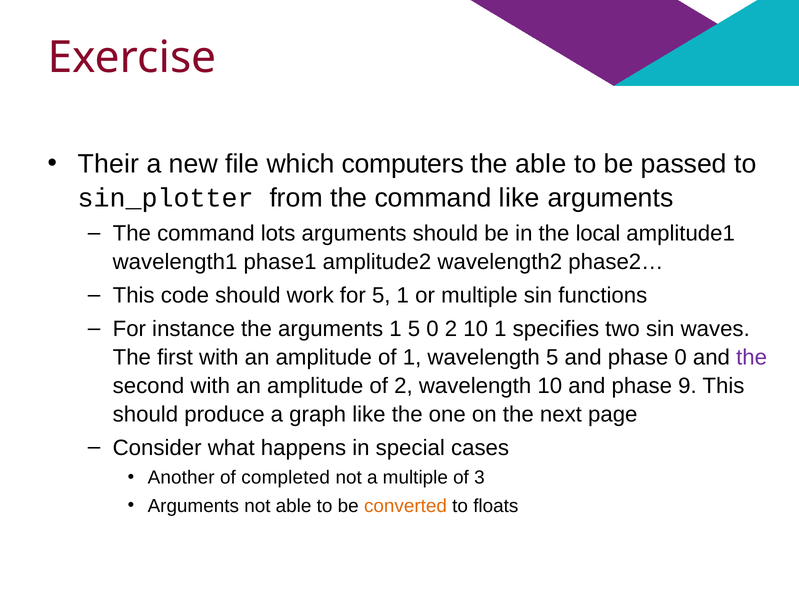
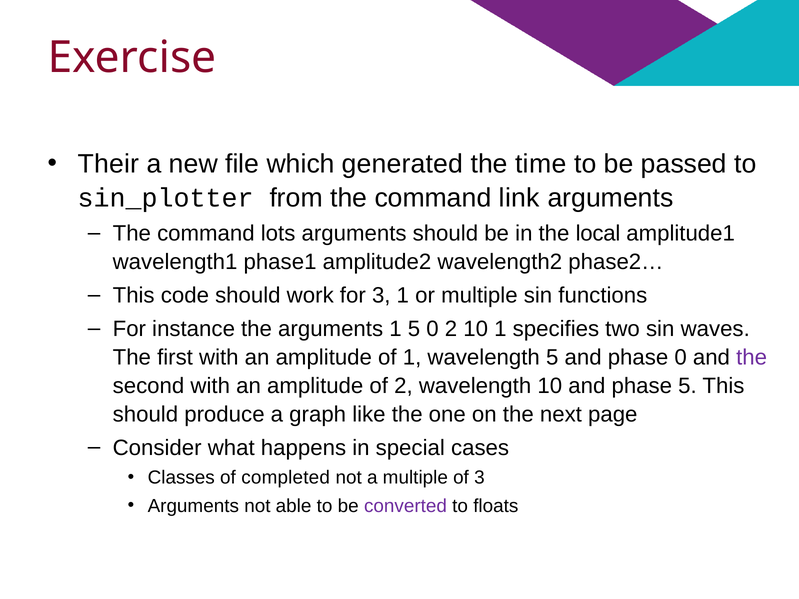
computers: computers -> generated
the able: able -> time
command like: like -> link
for 5: 5 -> 3
phase 9: 9 -> 5
Another: Another -> Classes
converted colour: orange -> purple
